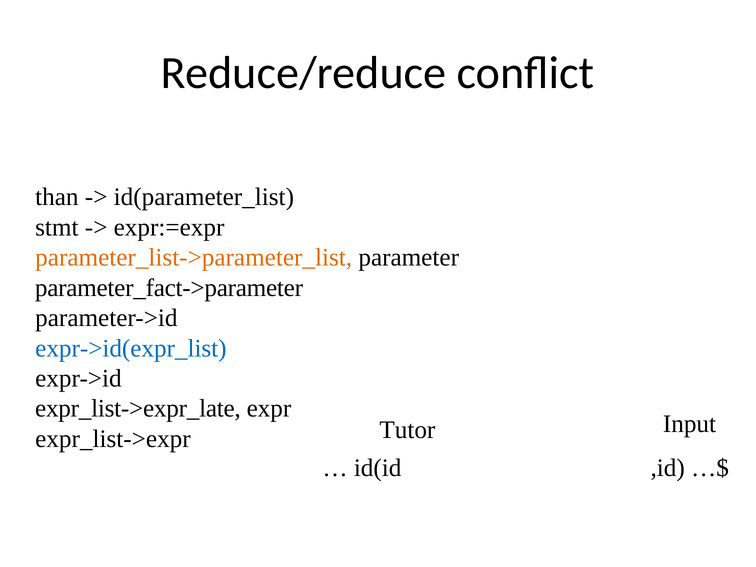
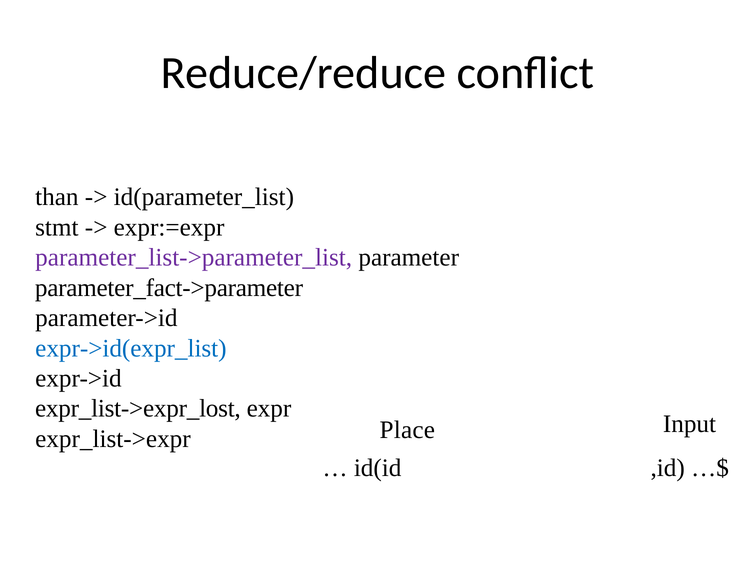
parameter_list->parameter_list colour: orange -> purple
expr_list->expr_late: expr_list->expr_late -> expr_list->expr_lost
Tutor: Tutor -> Place
